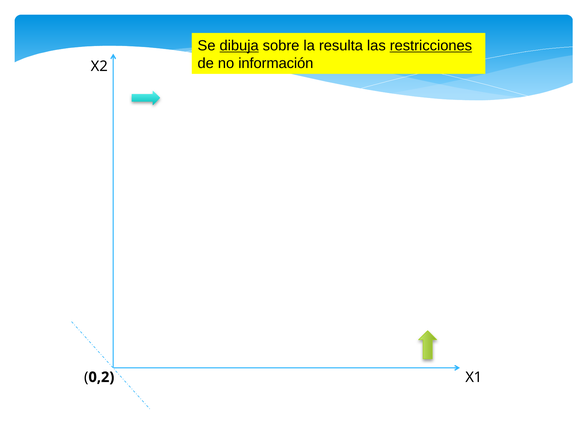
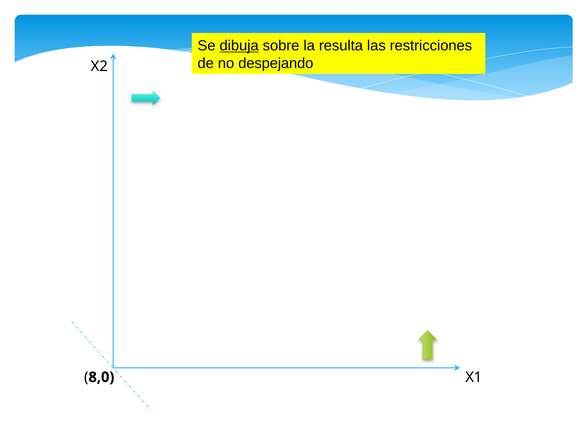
restricciones underline: present -> none
información: información -> despejando
0,2: 0,2 -> 8,0
